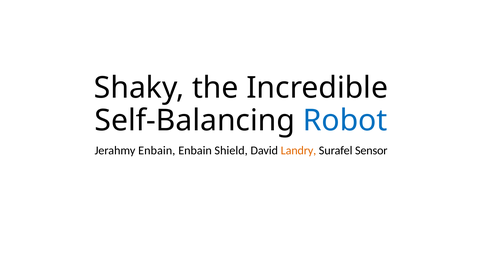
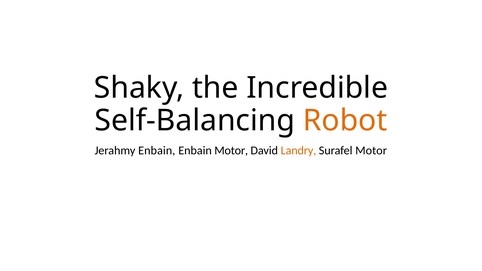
Robot colour: blue -> orange
Enbain Shield: Shield -> Motor
Surafel Sensor: Sensor -> Motor
